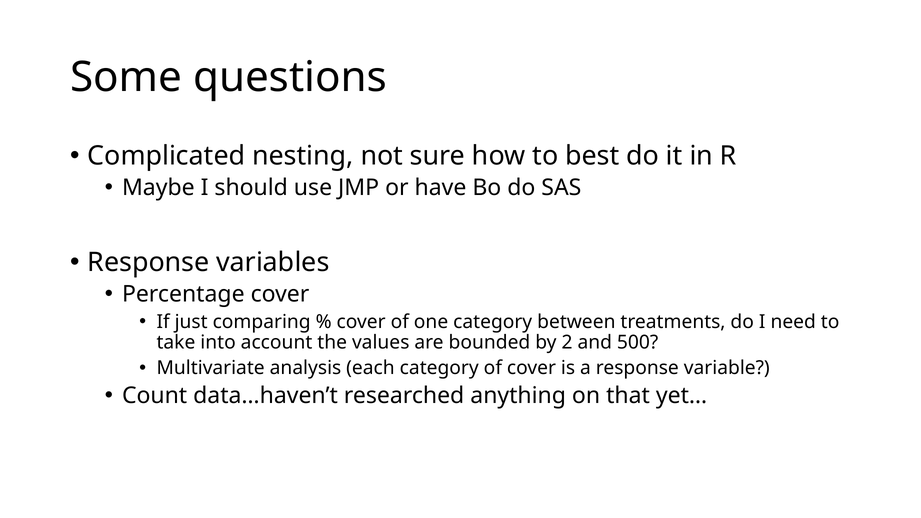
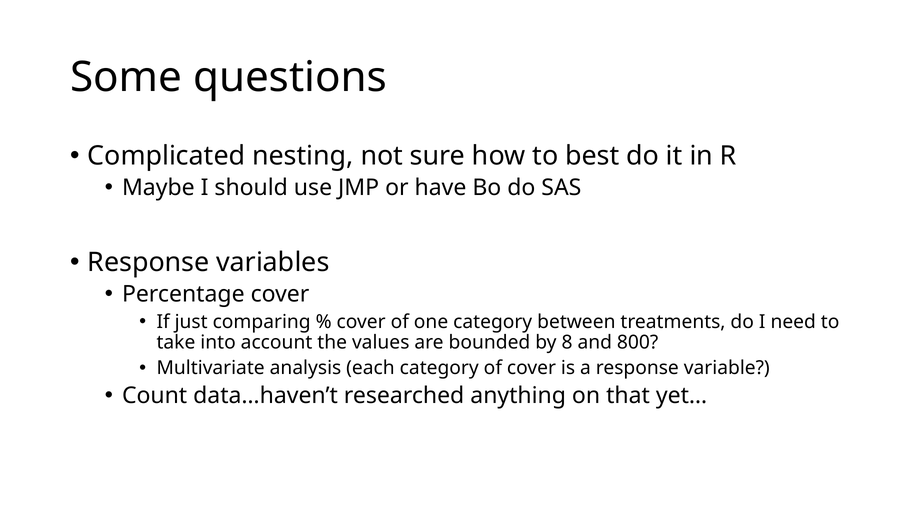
2: 2 -> 8
500: 500 -> 800
